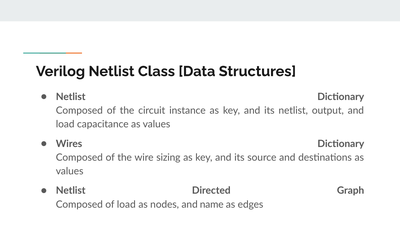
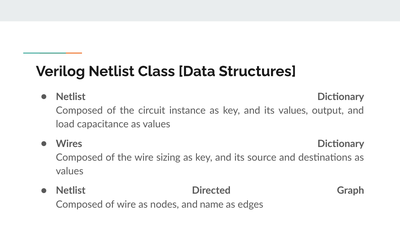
its netlist: netlist -> values
of load: load -> wire
